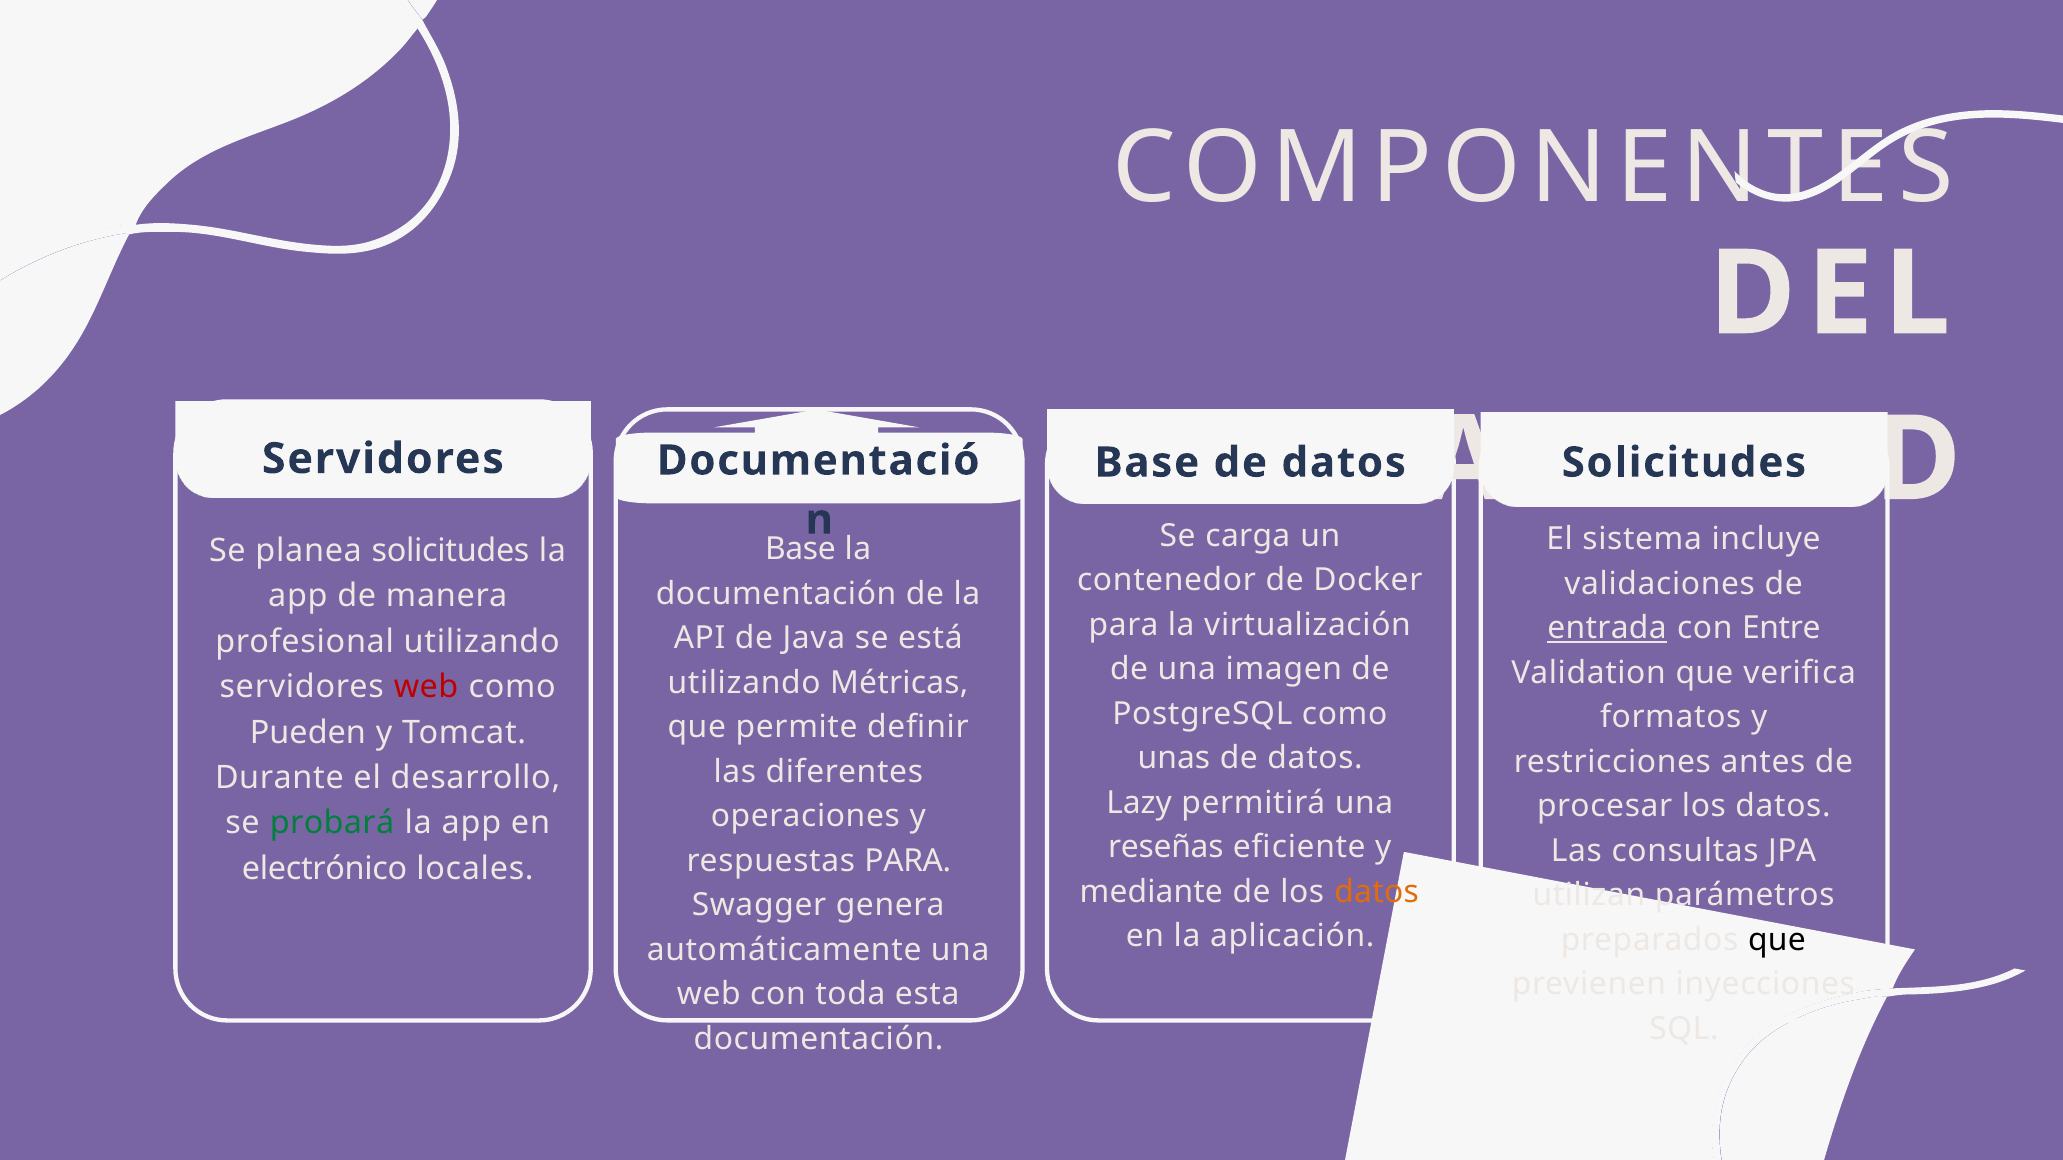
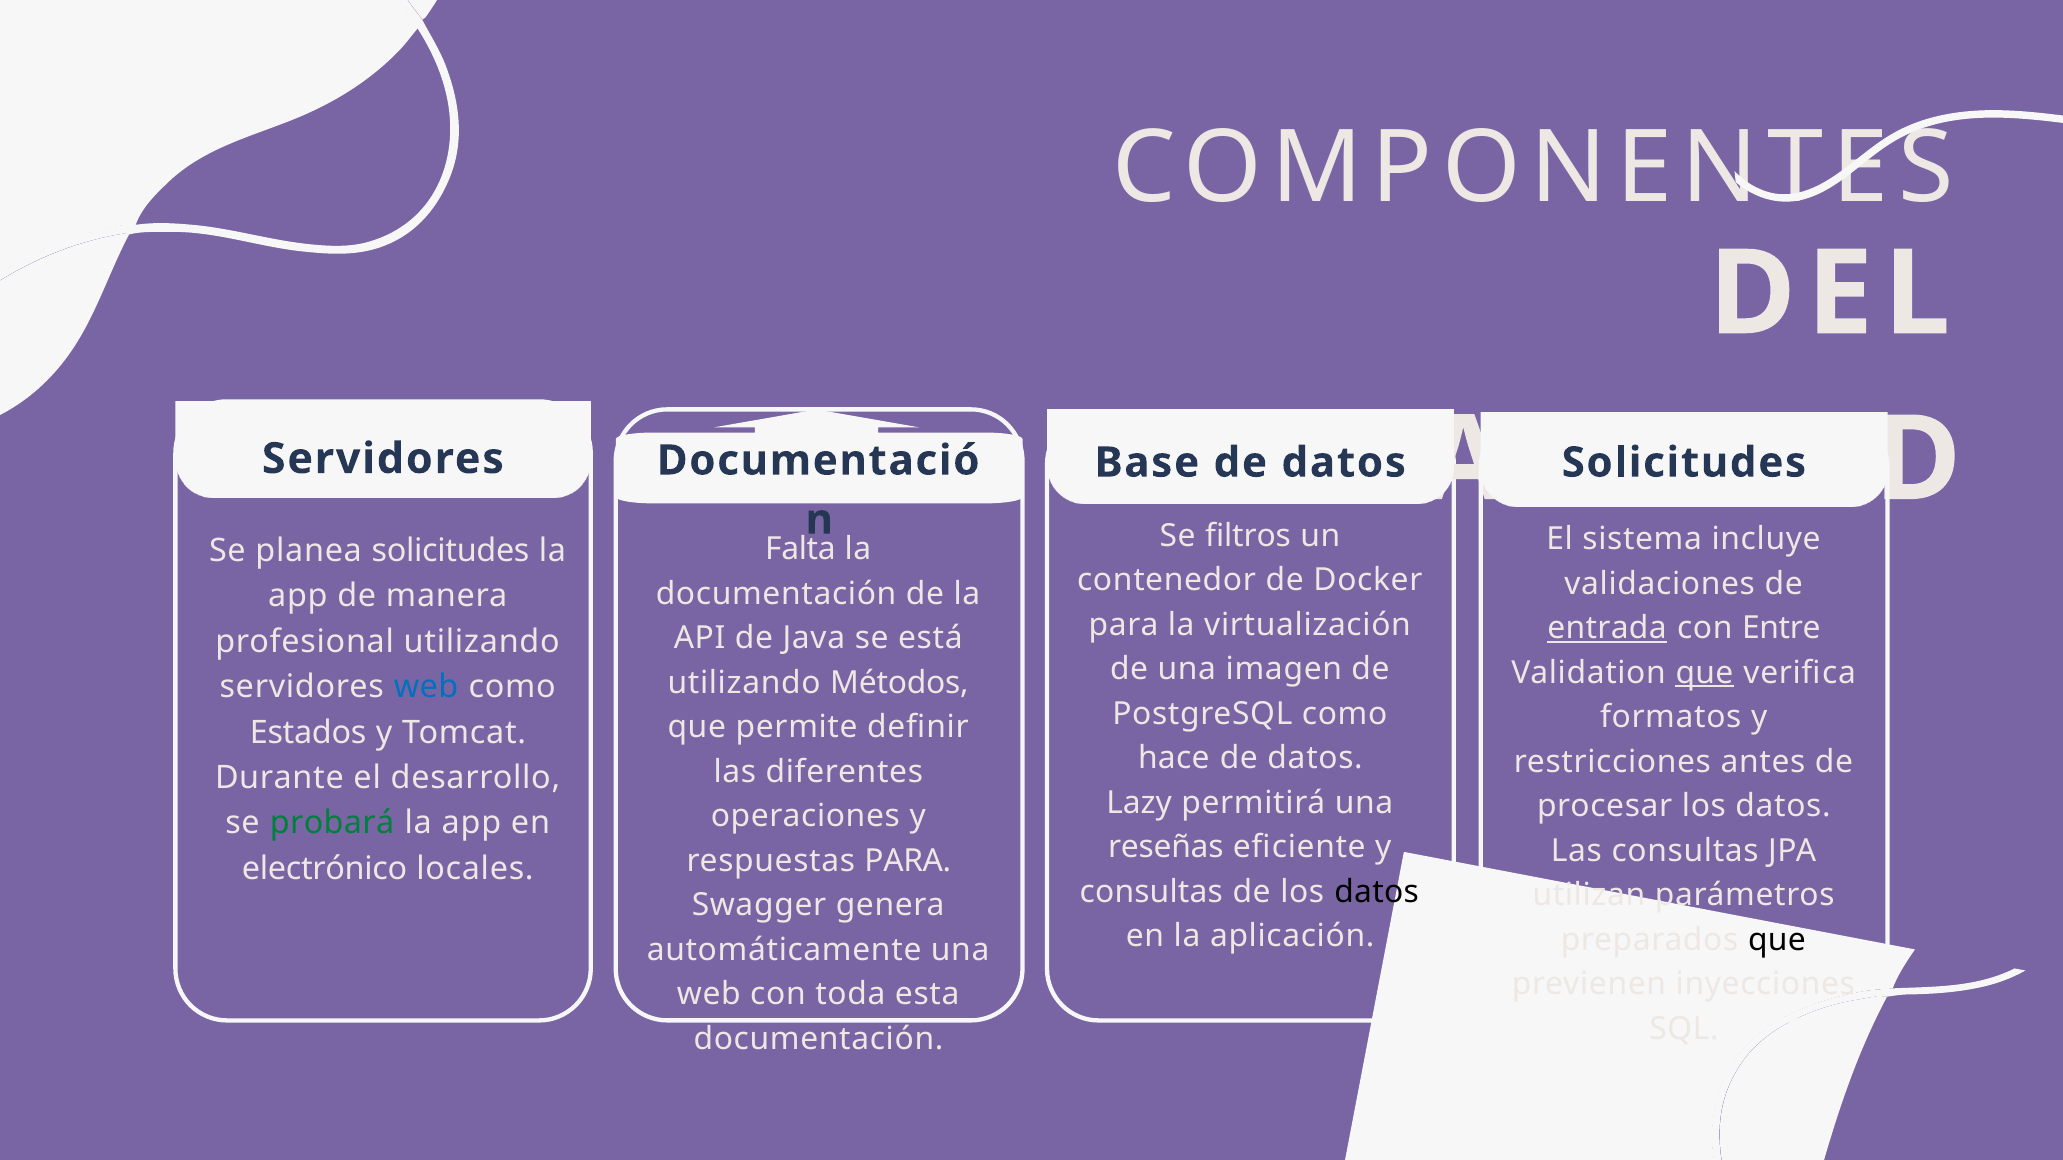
carga: carga -> filtros
Base at (800, 549): Base -> Falta
que at (1704, 673) underline: none -> present
Métricas: Métricas -> Métodos
web at (426, 687) colour: red -> blue
Pueden: Pueden -> Estados
unas: unas -> hace
mediante at (1151, 892): mediante -> consultas
datos at (1377, 892) colour: orange -> black
